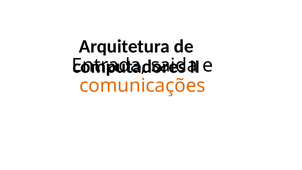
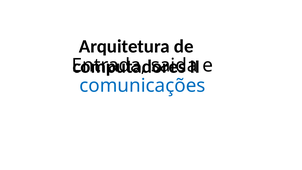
comunicações colour: orange -> blue
